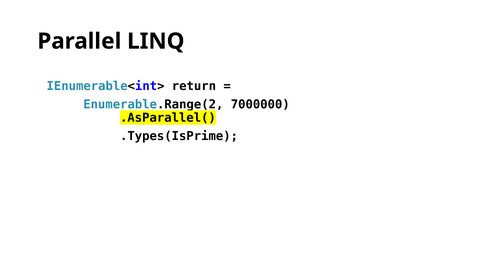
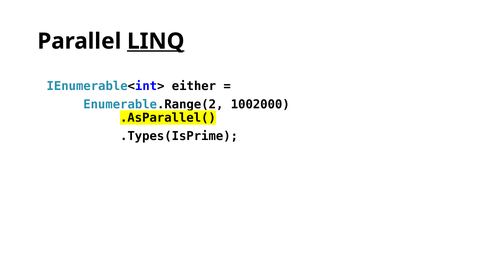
LINQ underline: none -> present
return: return -> either
7000000: 7000000 -> 1002000
